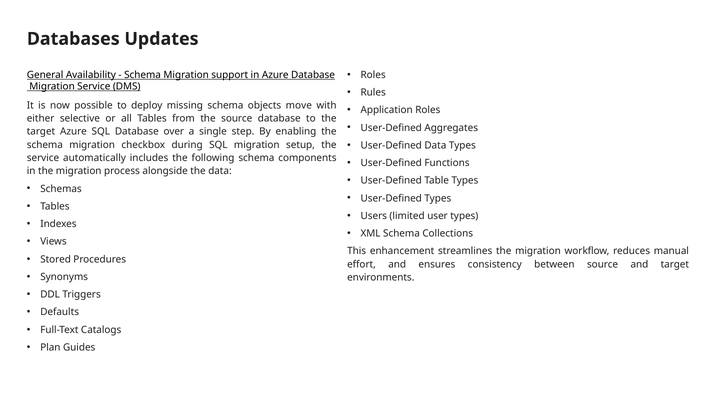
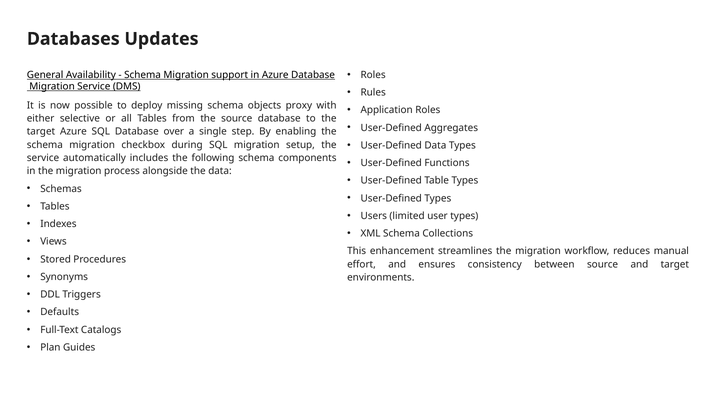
move: move -> proxy
